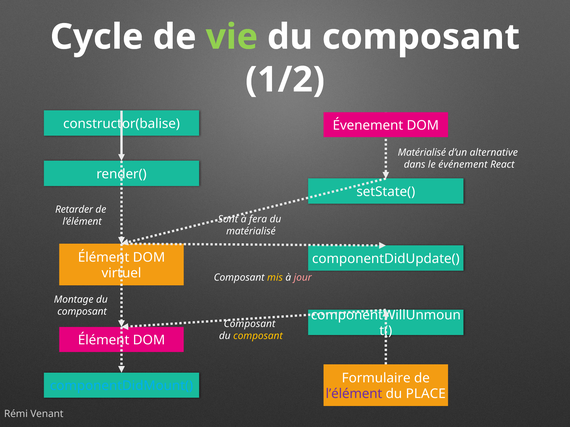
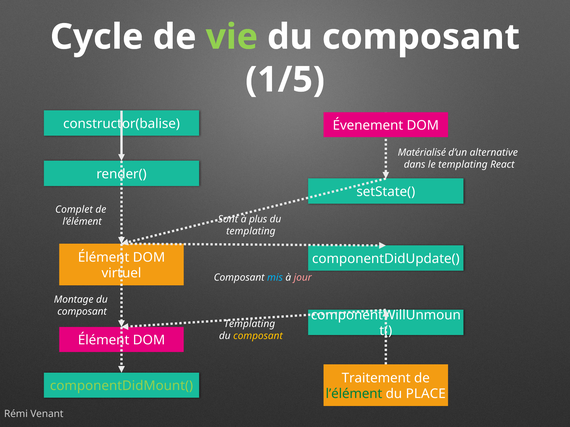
1/2: 1/2 -> 1/5
le événement: événement -> templating
Retarder: Retarder -> Complet
fera: fera -> plus
matérialisé at (251, 232): matérialisé -> templating
mis colour: yellow -> light blue
Composant at (250, 324): Composant -> Templating
Formulaire: Formulaire -> Traitement
componentDidMount( colour: light blue -> light green
l’élément at (354, 394) colour: purple -> green
